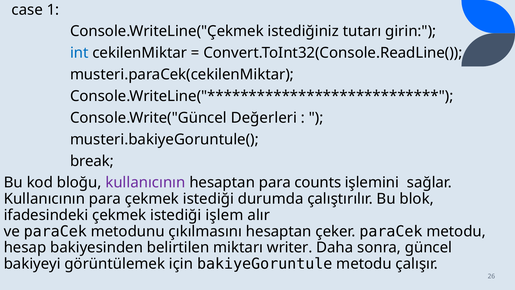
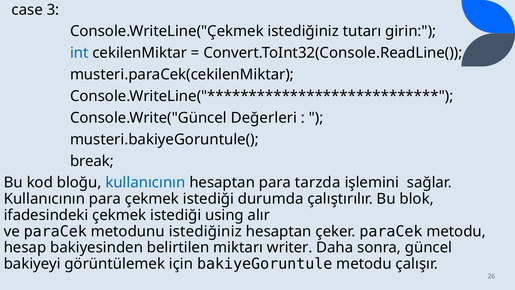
1: 1 -> 3
kullanıcının at (145, 182) colour: purple -> blue
counts: counts -> tarzda
işlem: işlem -> using
metodunu çıkılmasını: çıkılmasını -> istediğiniz
